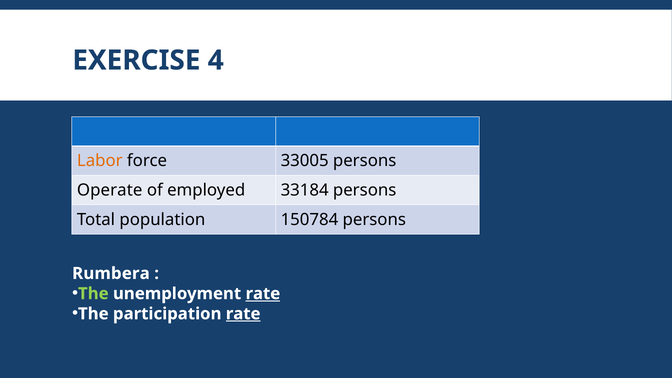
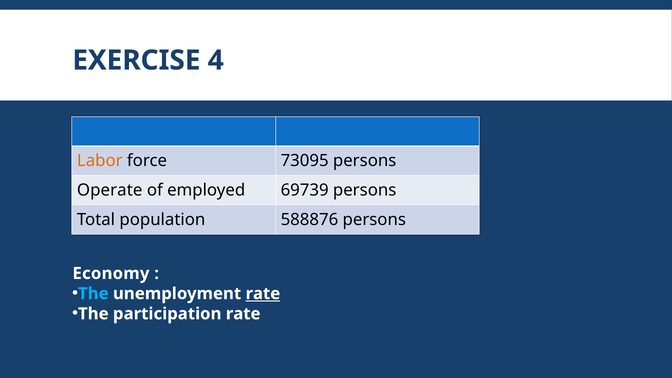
33005: 33005 -> 73095
33184: 33184 -> 69739
150784: 150784 -> 588876
Rumbera: Rumbera -> Economy
The at (93, 294) colour: light green -> light blue
rate at (243, 314) underline: present -> none
